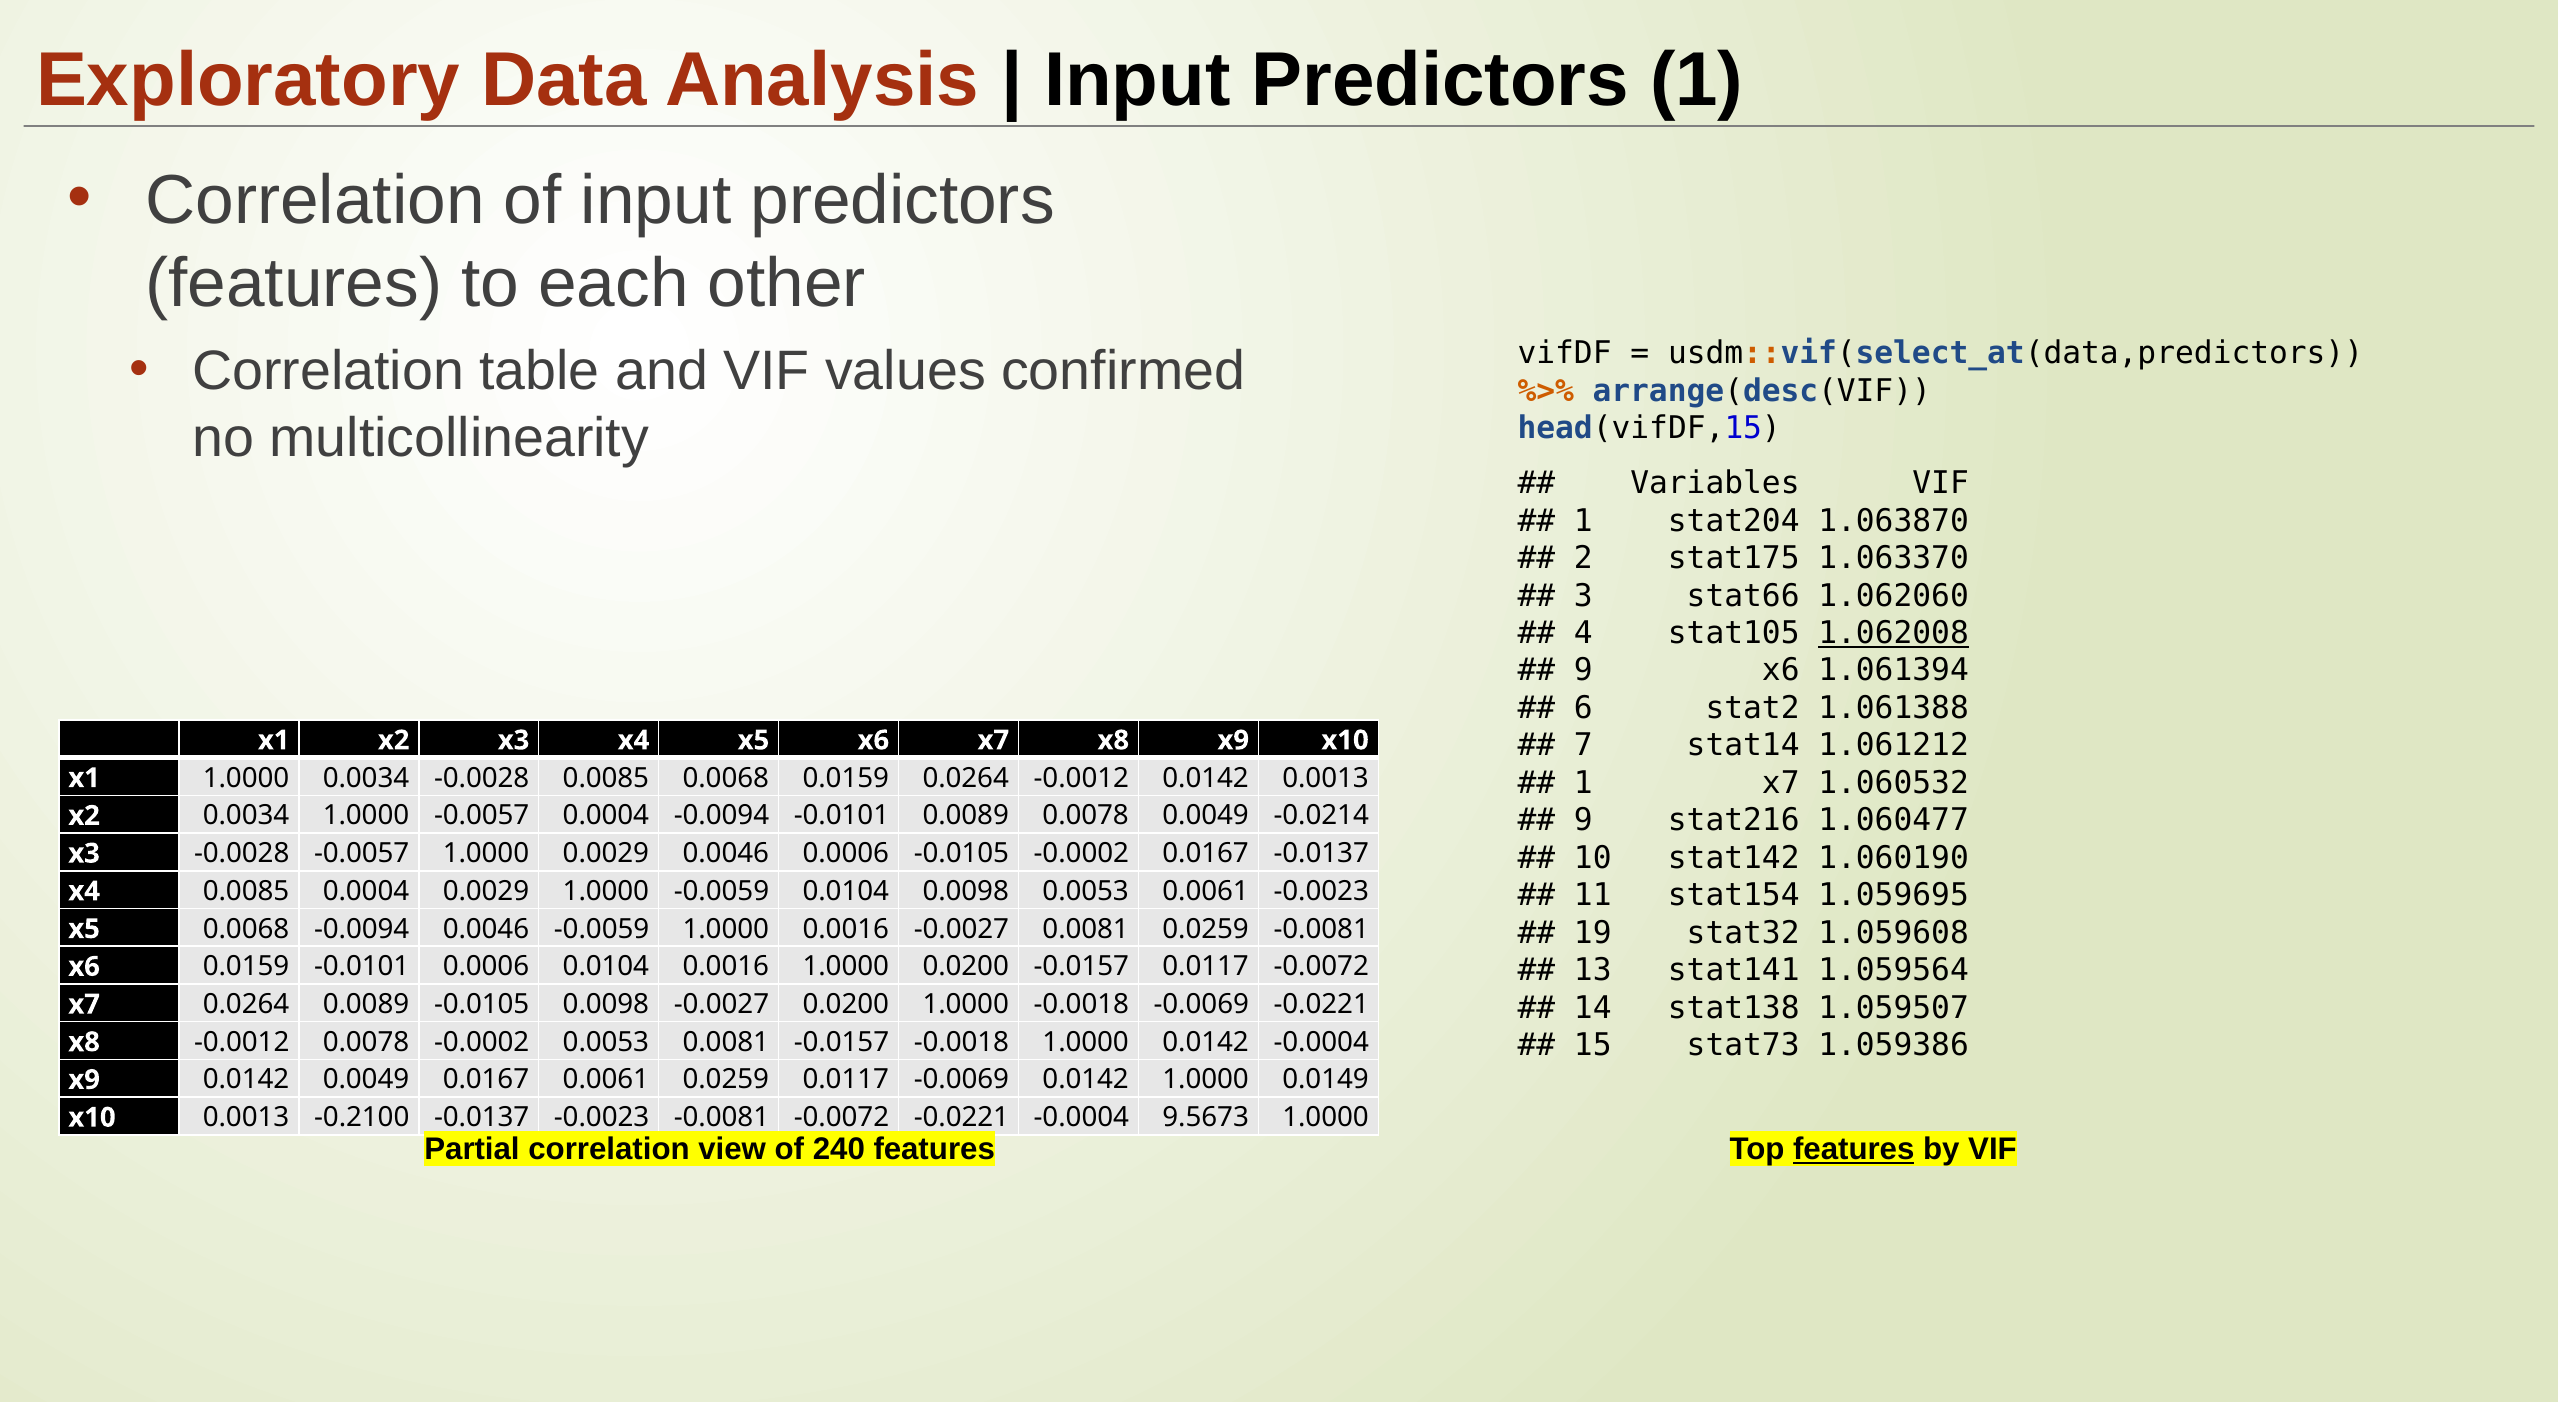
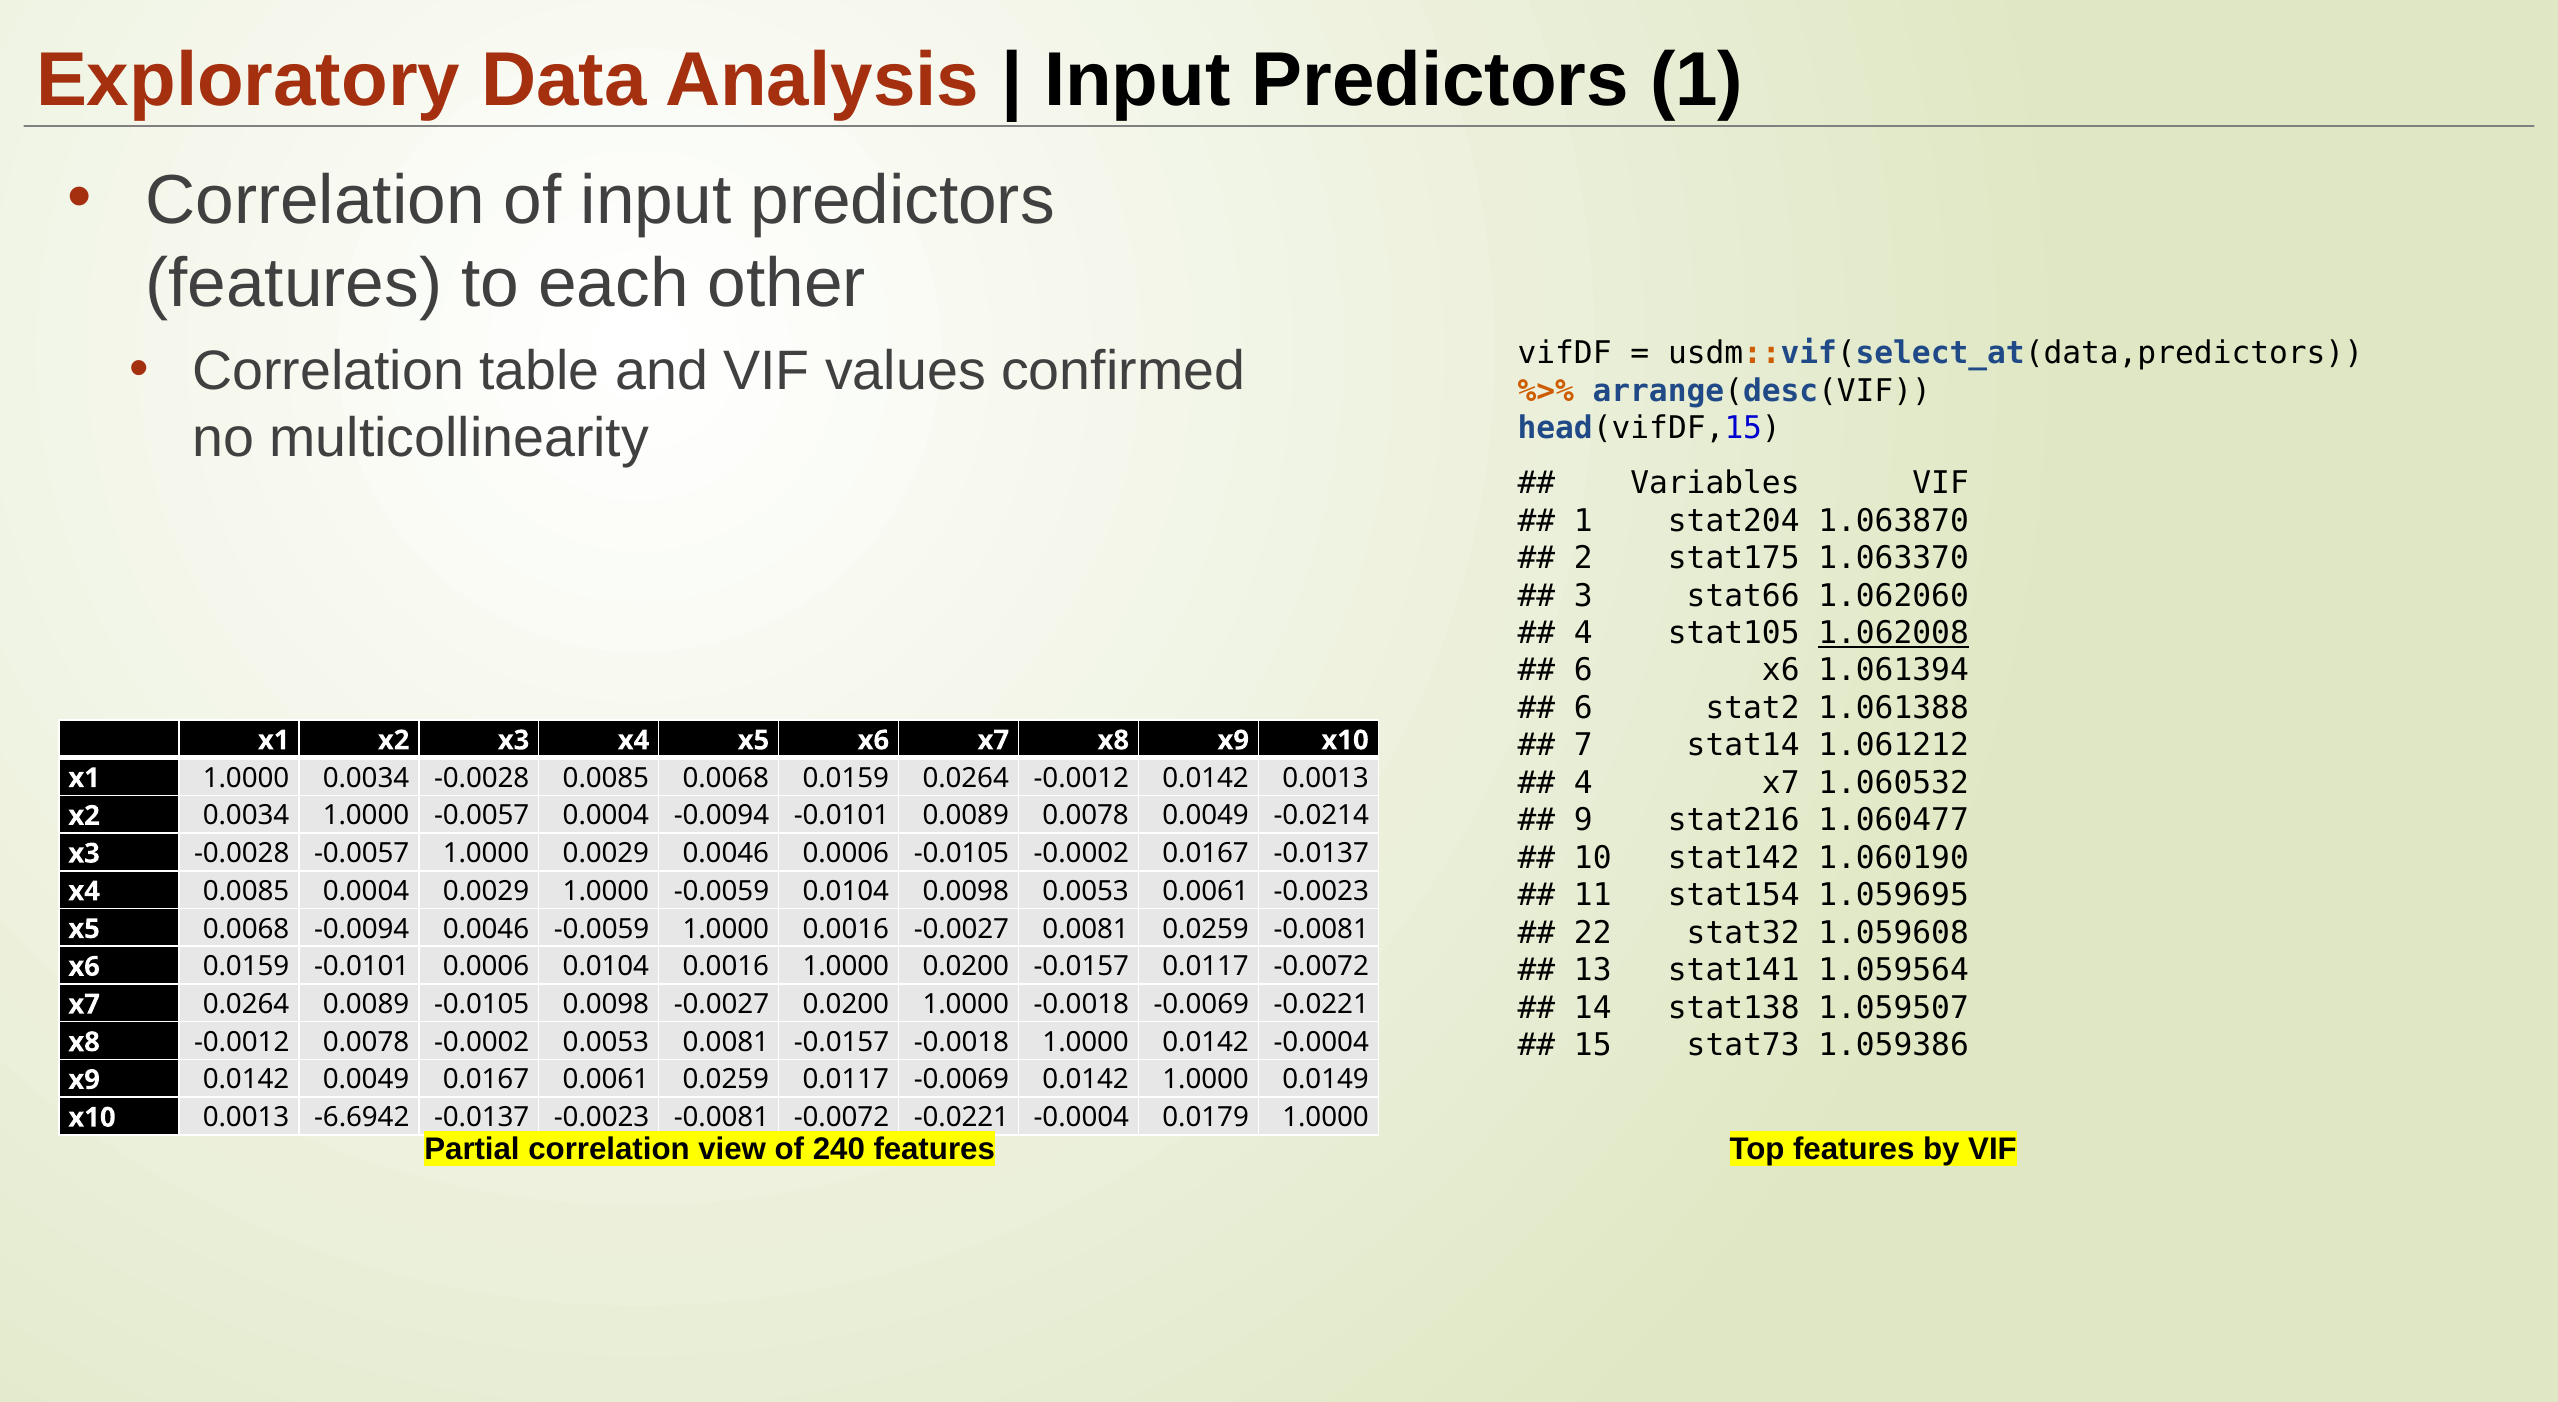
9 at (1583, 671): 9 -> 6
1 at (1583, 783): 1 -> 4
19: 19 -> 22
-0.2100: -0.2100 -> -6.6942
9.5673: 9.5673 -> 0.0179
features at (1854, 1149) underline: present -> none
